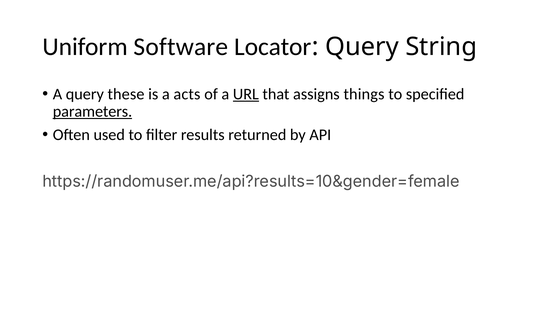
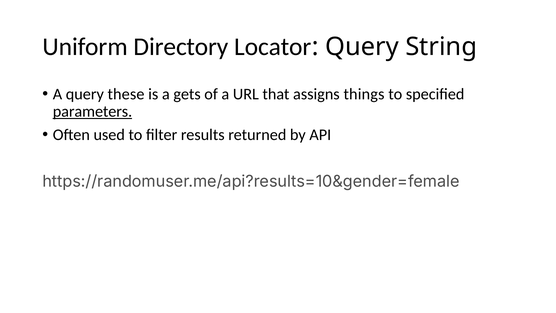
Software: Software -> Directory
acts: acts -> gets
URL underline: present -> none
